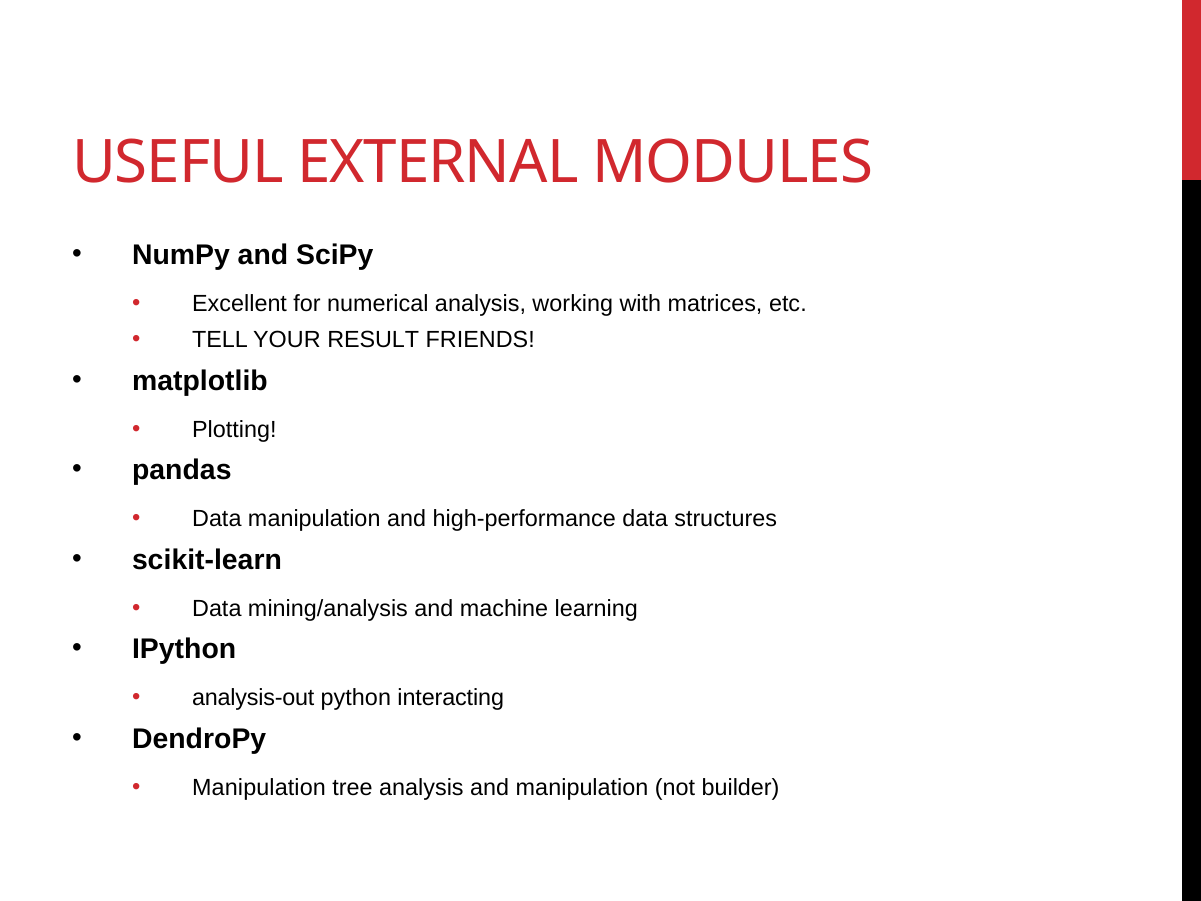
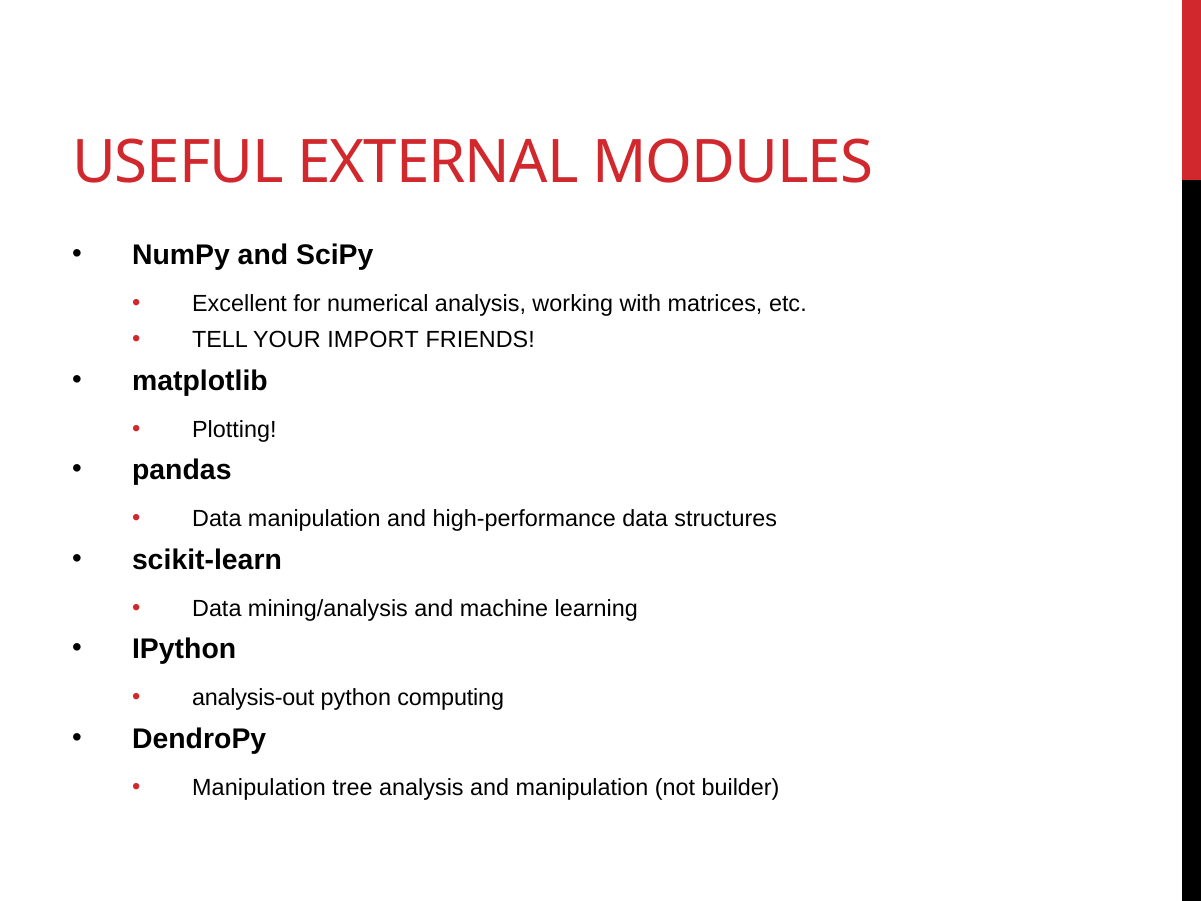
RESULT: RESULT -> IMPORT
interacting: interacting -> computing
